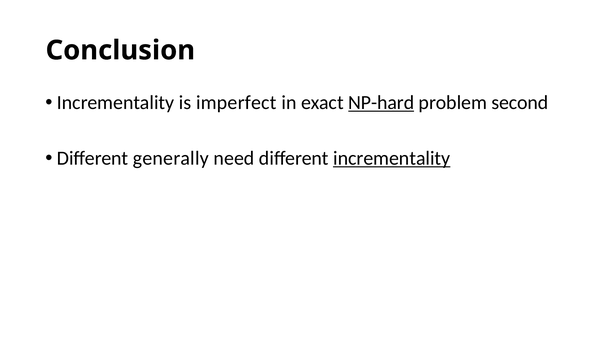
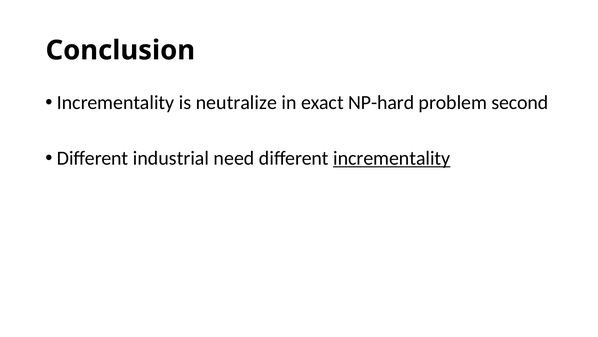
imperfect: imperfect -> neutralize
NP-hard underline: present -> none
generally: generally -> industrial
